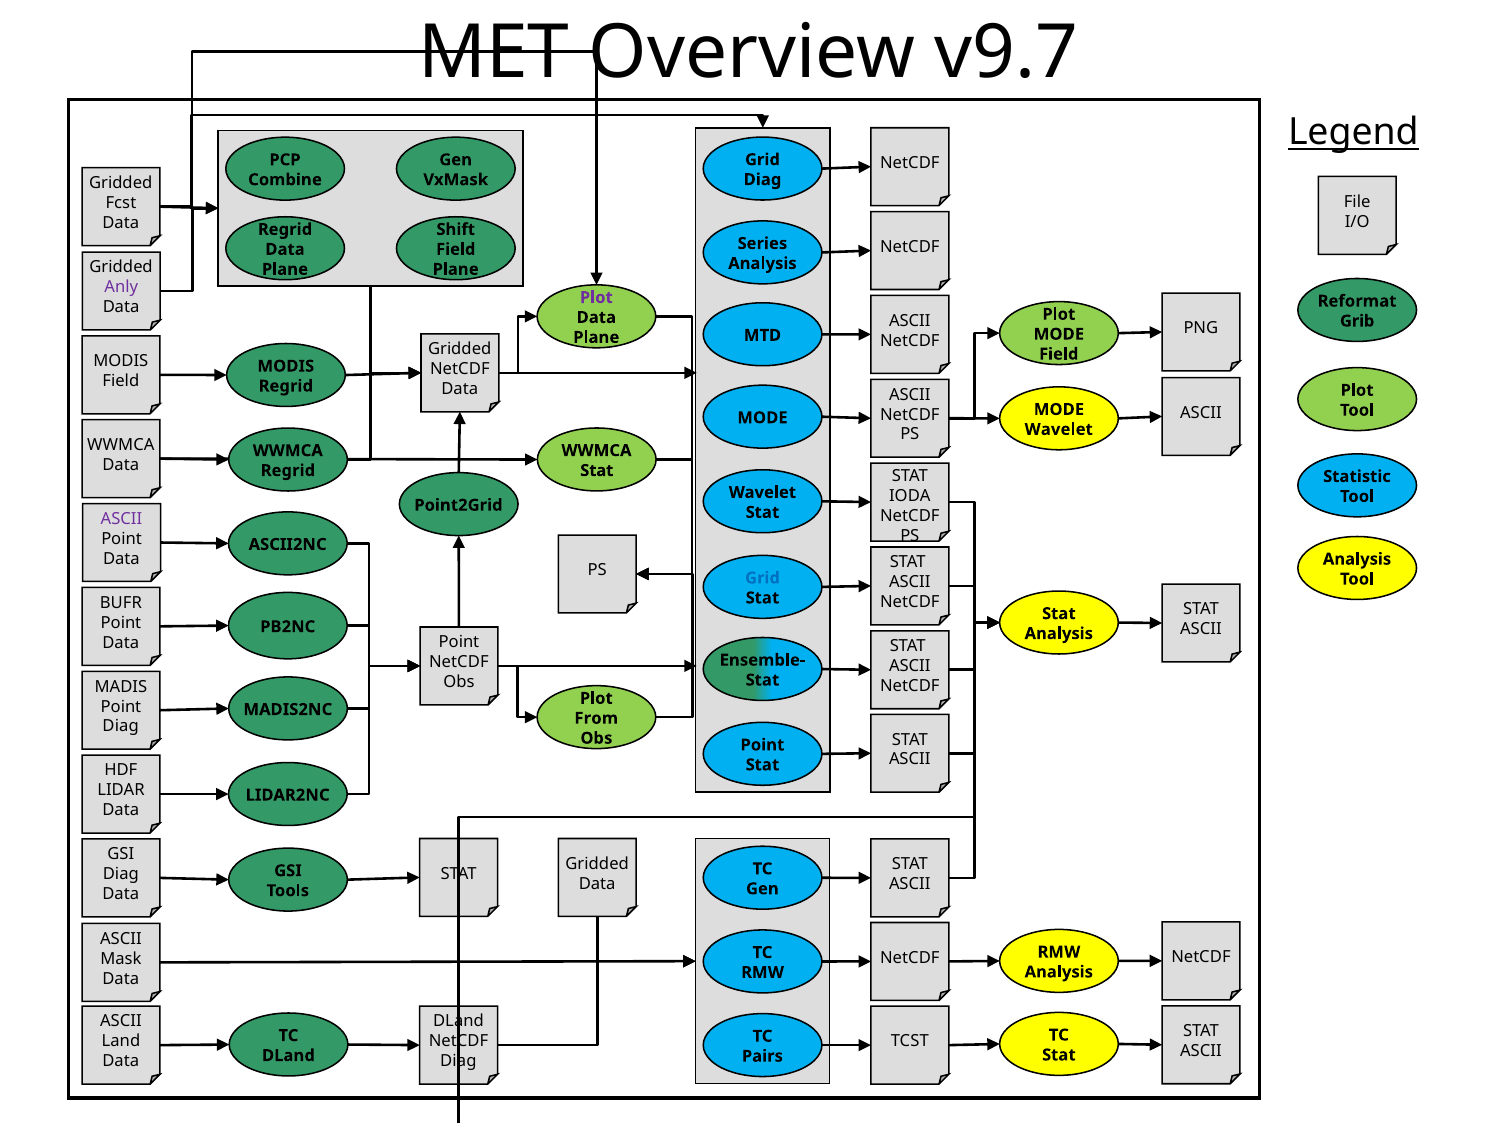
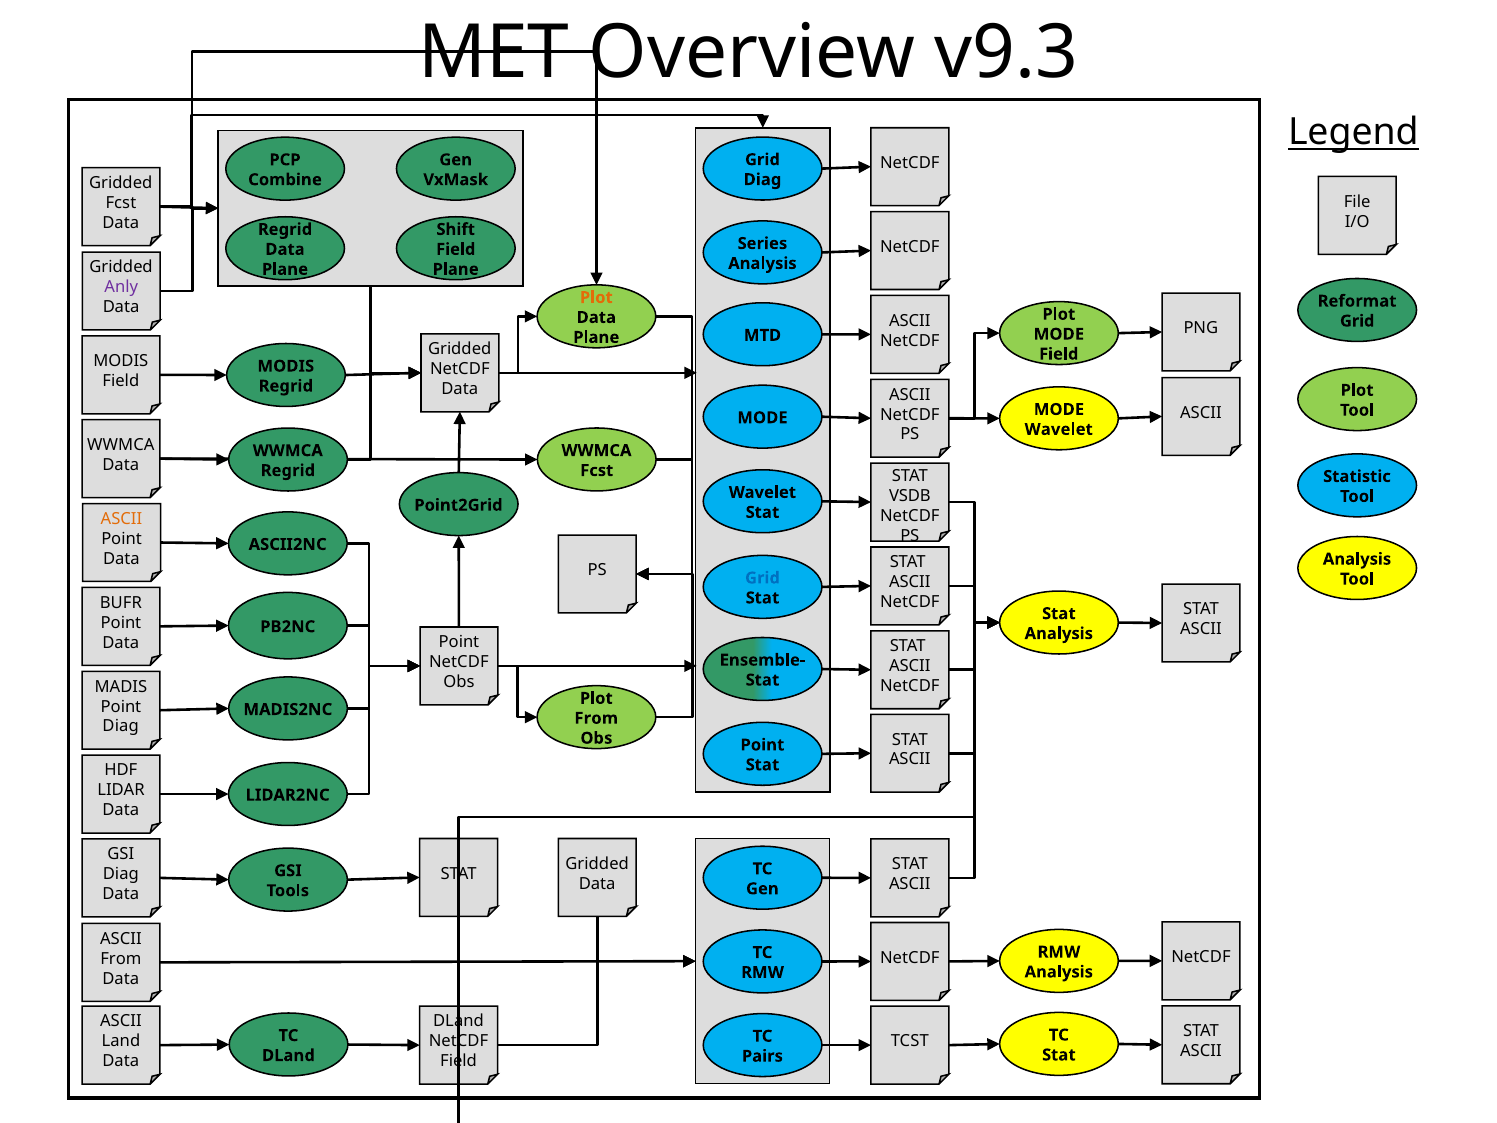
v9.7: v9.7 -> v9.3
Plot at (596, 297) colour: purple -> orange
Grib at (1357, 321): Grib -> Grid
Stat at (597, 470): Stat -> Fcst
IODA: IODA -> VSDB
ASCII at (121, 519) colour: purple -> orange
Mask at (121, 958): Mask -> From
Diag at (458, 1061): Diag -> Field
